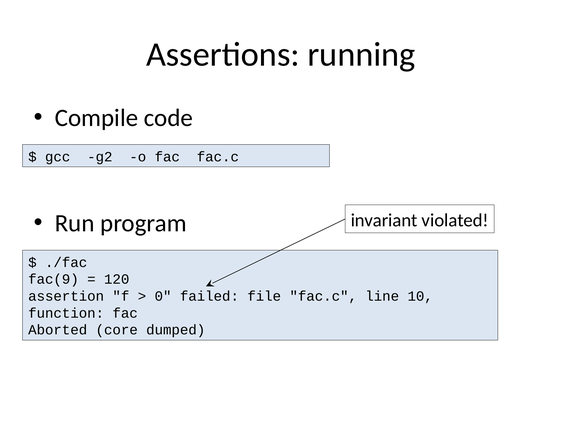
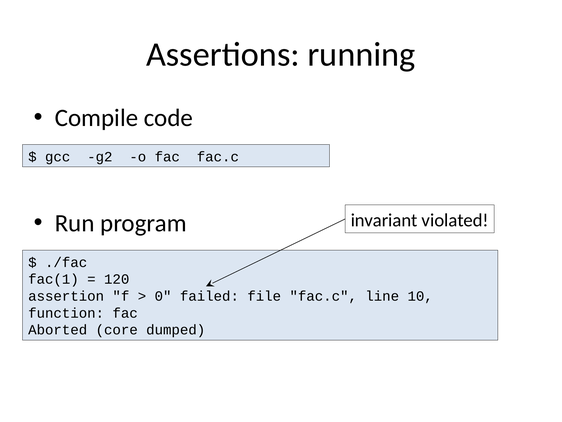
fac(9: fac(9 -> fac(1
